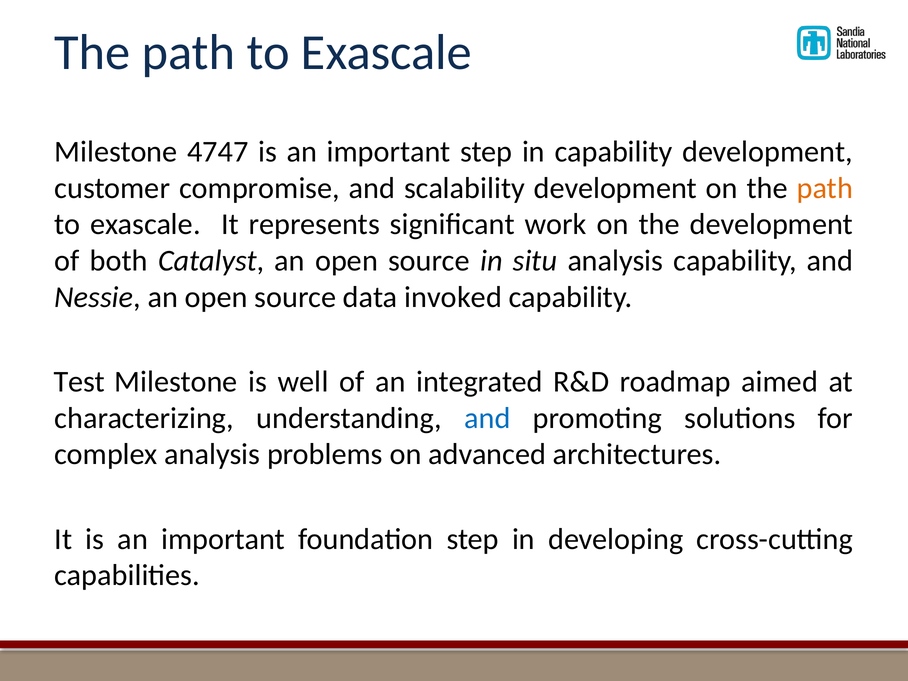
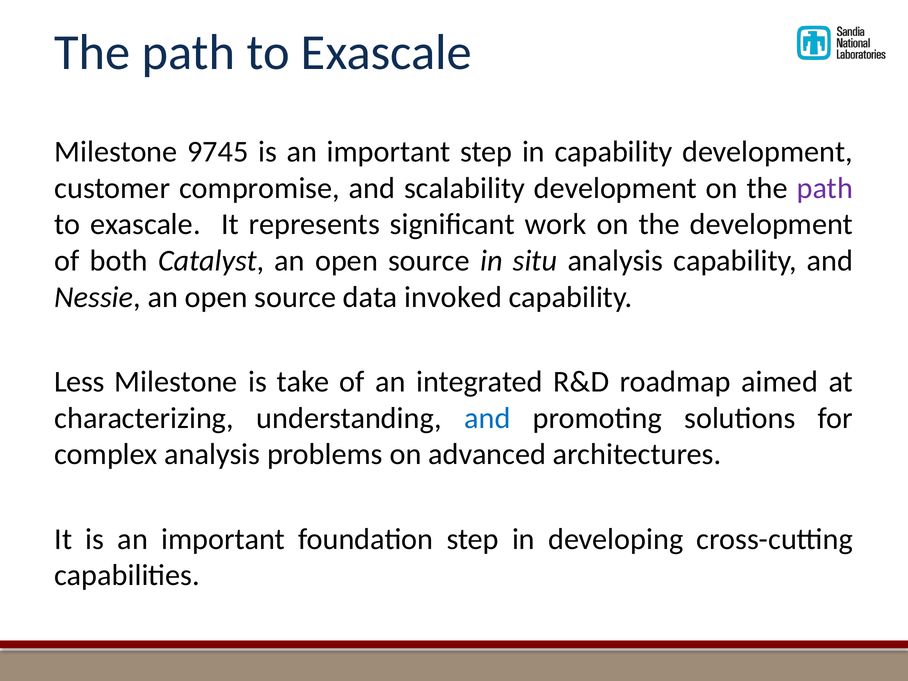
4747: 4747 -> 9745
path at (825, 188) colour: orange -> purple
Test: Test -> Less
well: well -> take
